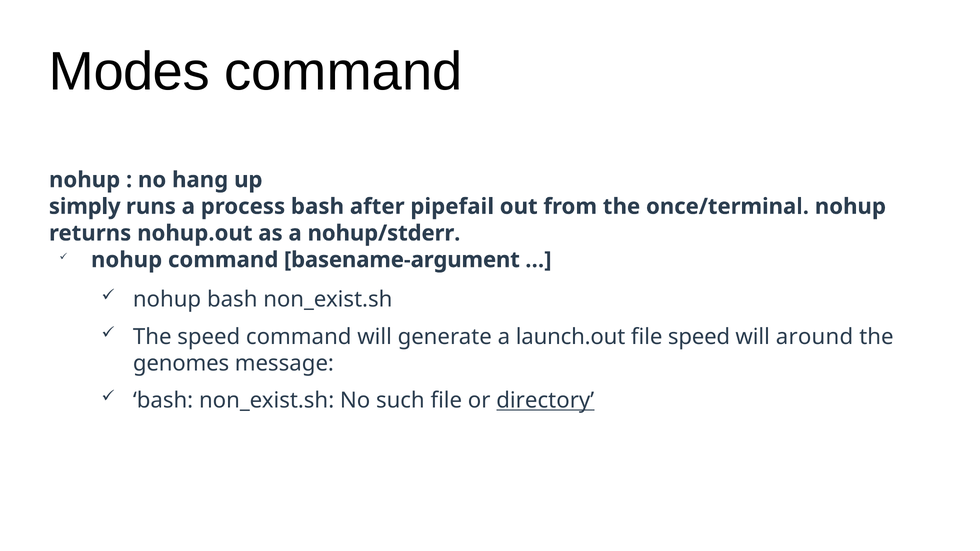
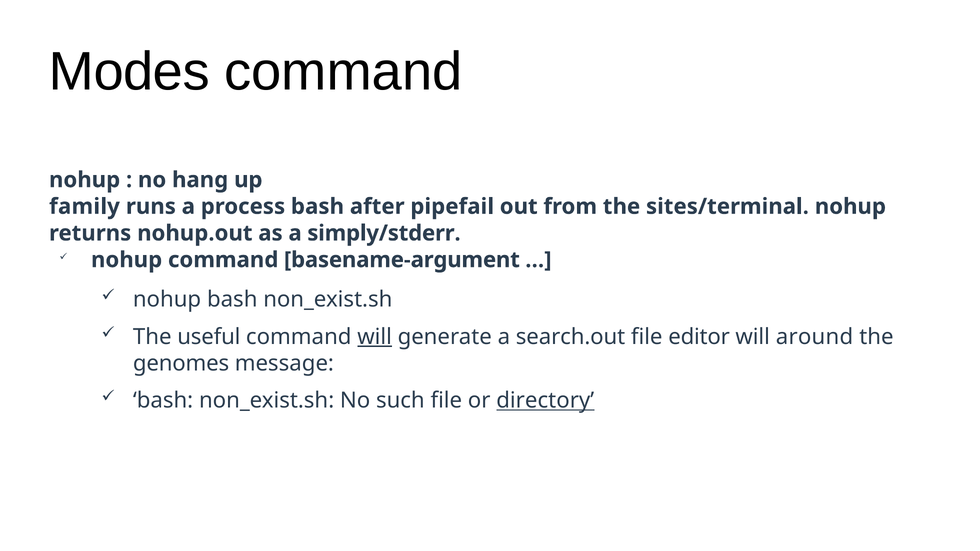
simply: simply -> family
once/terminal: once/terminal -> sites/terminal
nohup/stderr: nohup/stderr -> simply/stderr
The speed: speed -> useful
will at (375, 337) underline: none -> present
launch.out: launch.out -> search.out
file speed: speed -> editor
